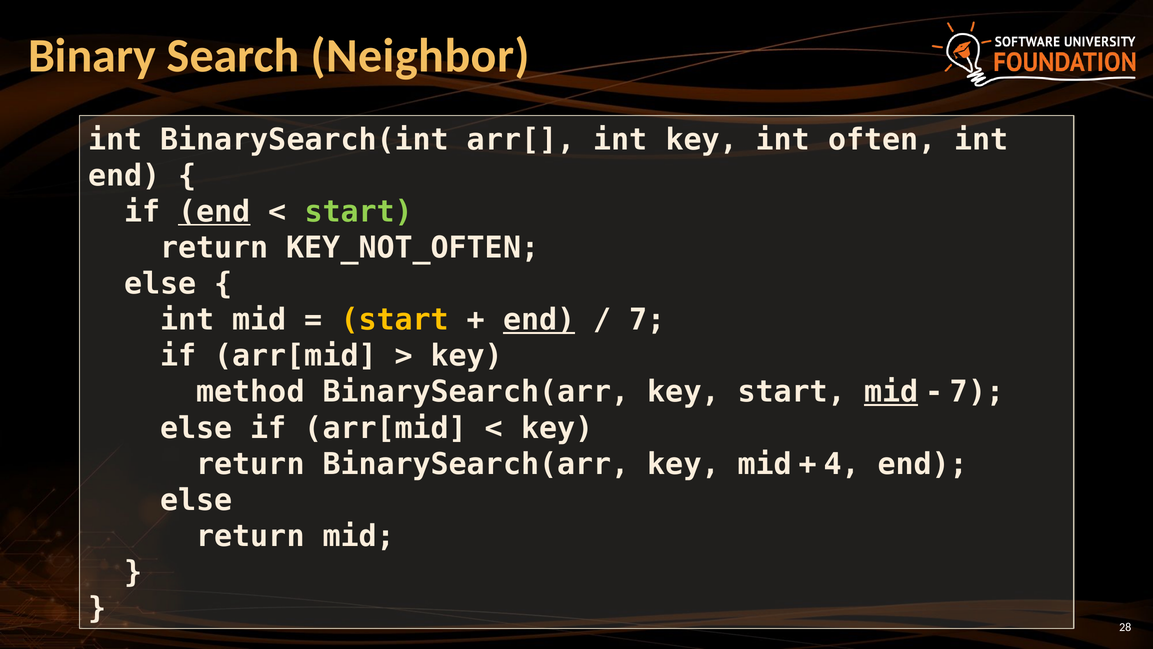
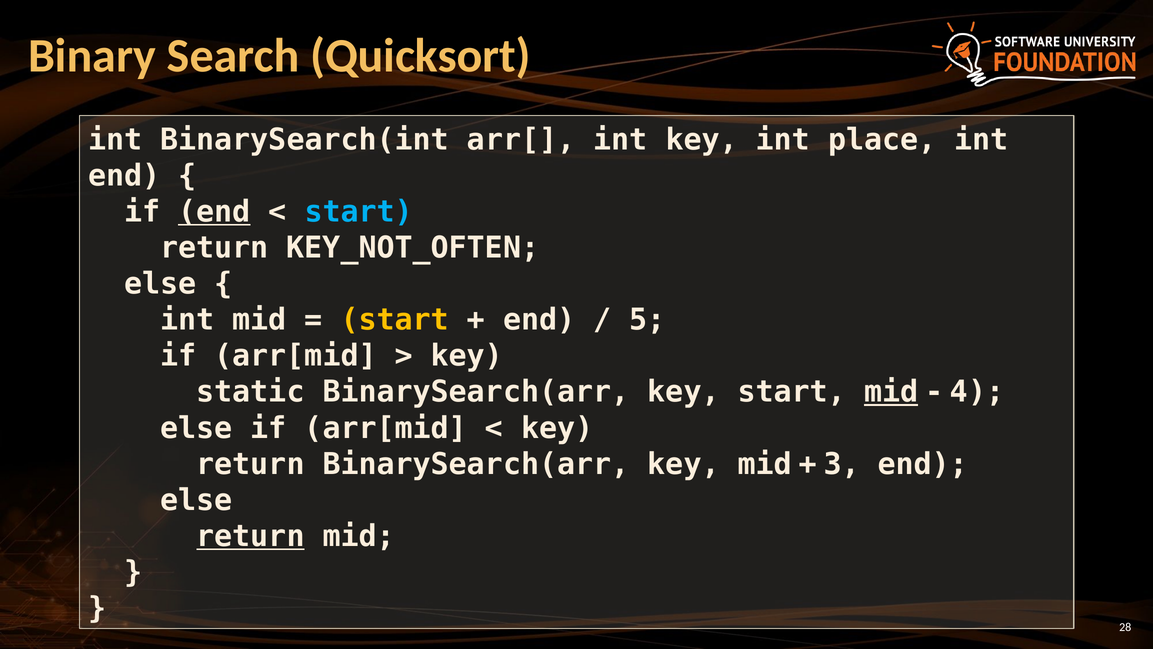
Neighbor: Neighbor -> Quicksort
often: often -> place
start at (359, 212) colour: light green -> light blue
end at (539, 320) underline: present -> none
7 at (647, 320): 7 -> 5
method: method -> static
7 at (977, 392): 7 -> 4
4: 4 -> 3
return at (250, 536) underline: none -> present
